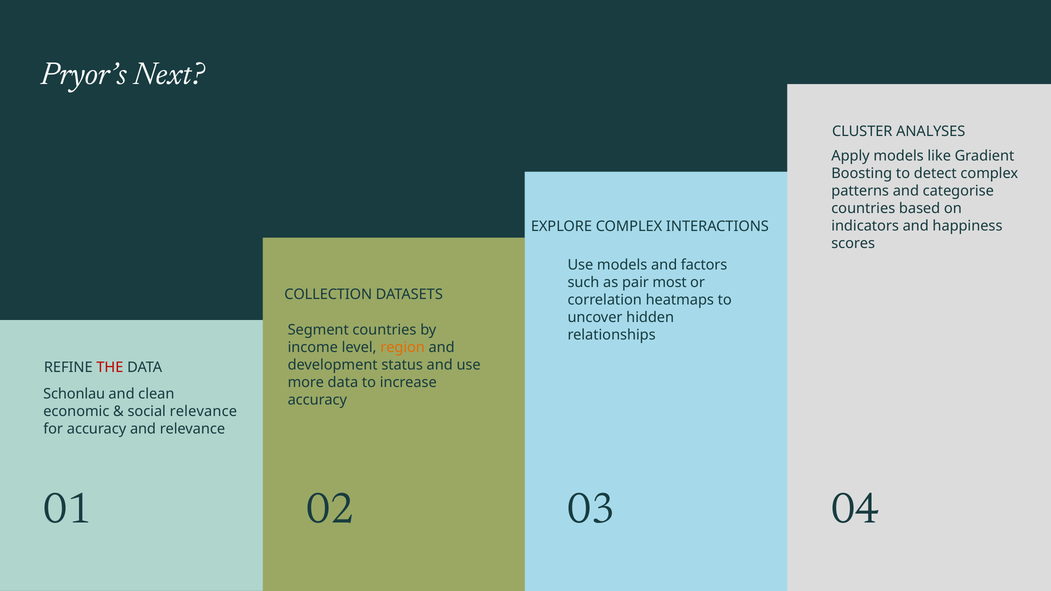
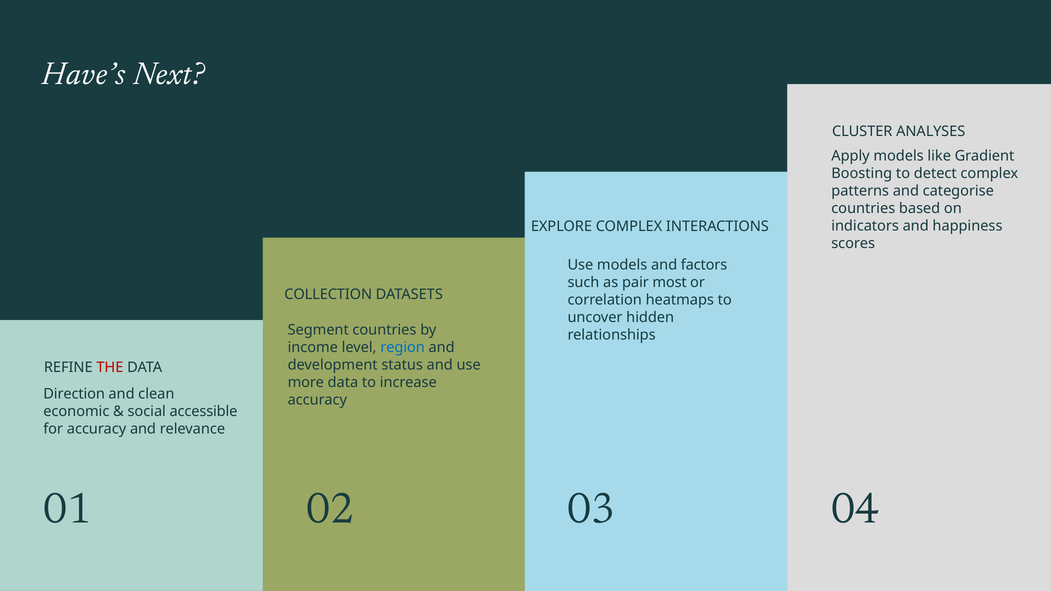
Pryor’s: Pryor’s -> Have’s
region colour: orange -> blue
Schonlau: Schonlau -> Direction
social relevance: relevance -> accessible
